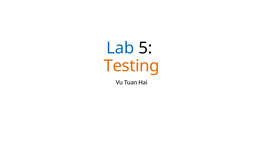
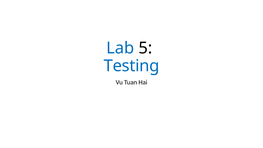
Testing colour: orange -> blue
